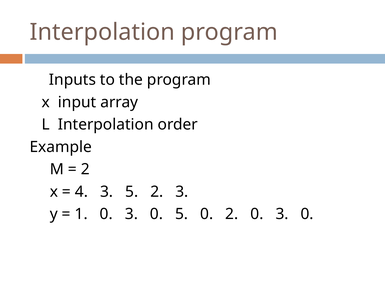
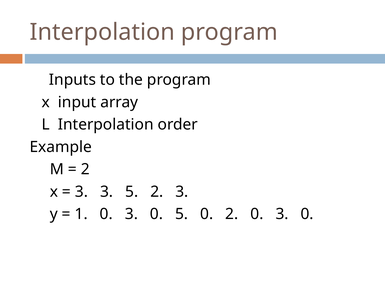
4 at (81, 192): 4 -> 3
